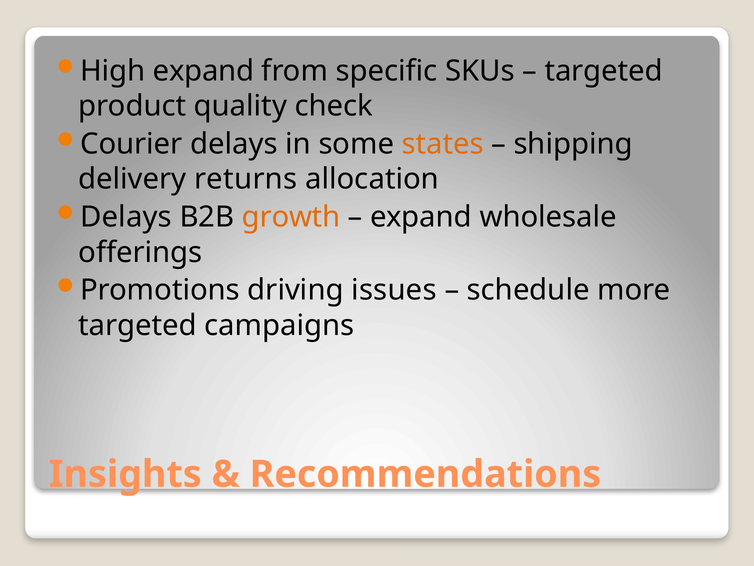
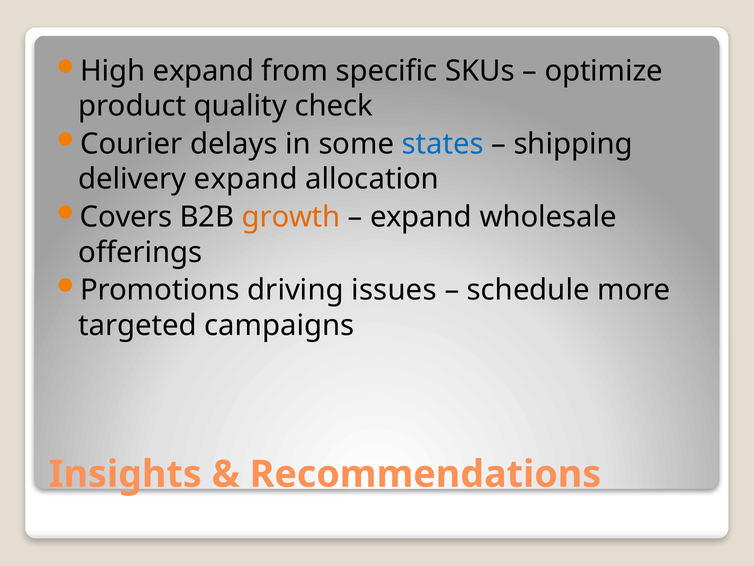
targeted at (604, 71): targeted -> optimize
states colour: orange -> blue
delivery returns: returns -> expand
Delays at (126, 217): Delays -> Covers
